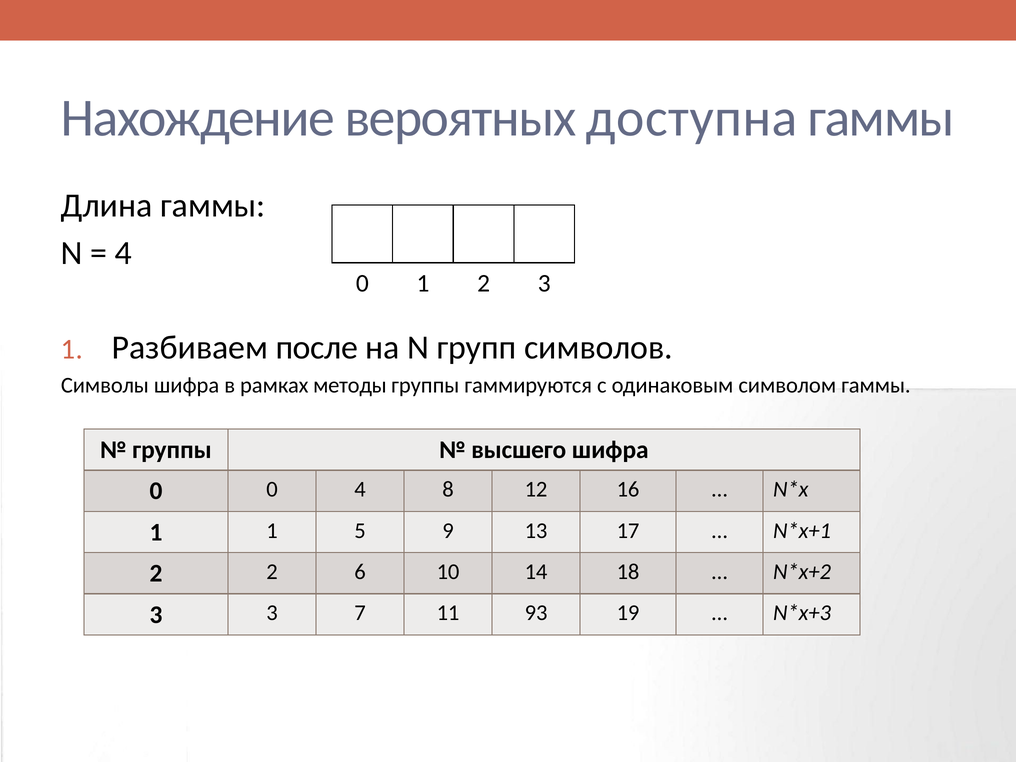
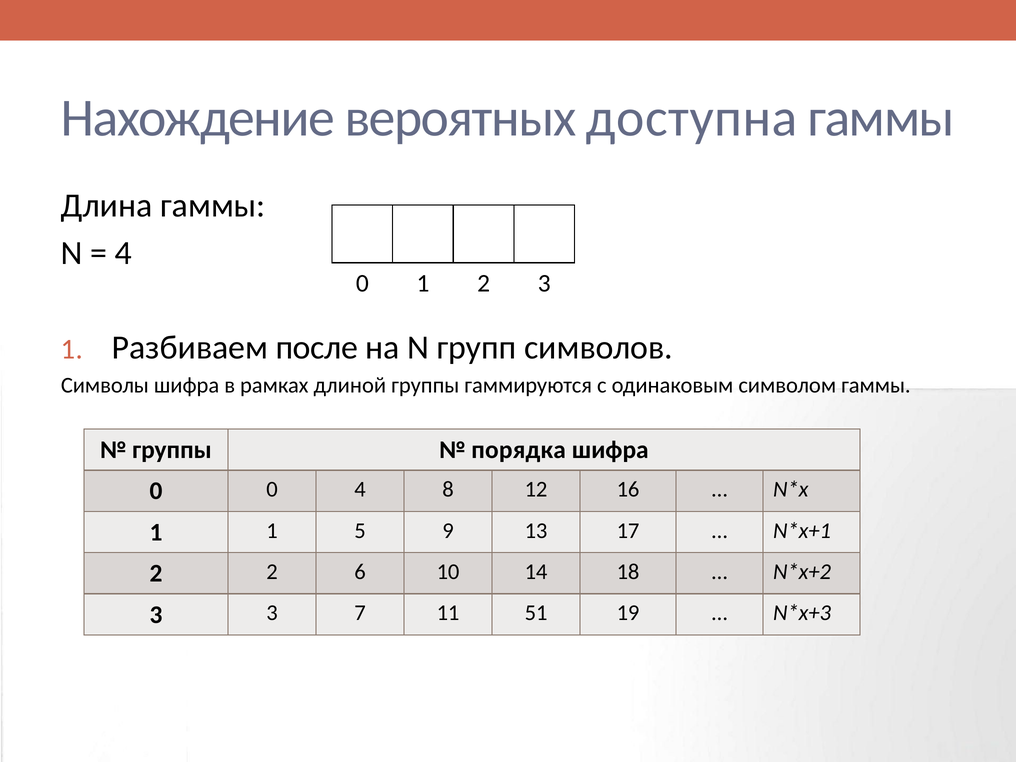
методы: методы -> длиной
высшего: высшего -> порядка
93: 93 -> 51
